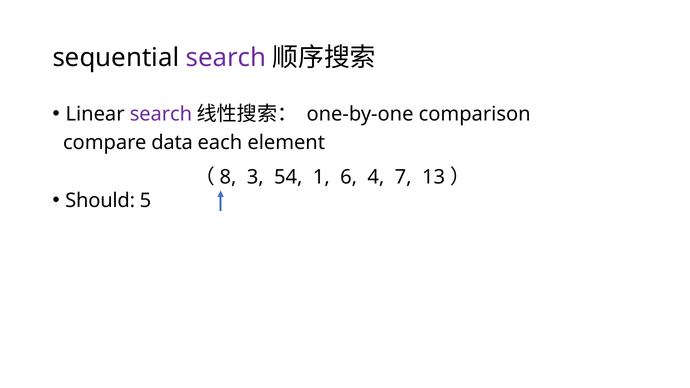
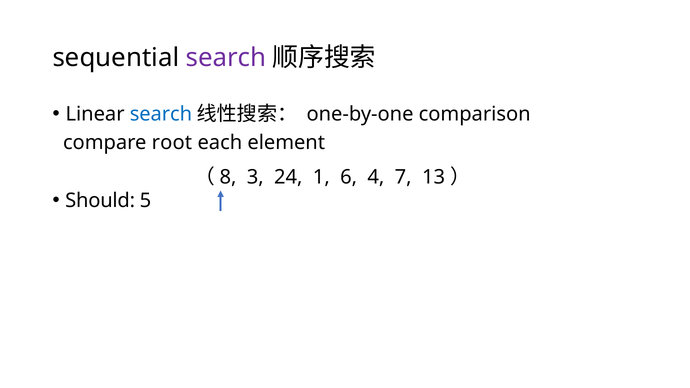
search at (161, 114) colour: purple -> blue
data: data -> root
54: 54 -> 24
